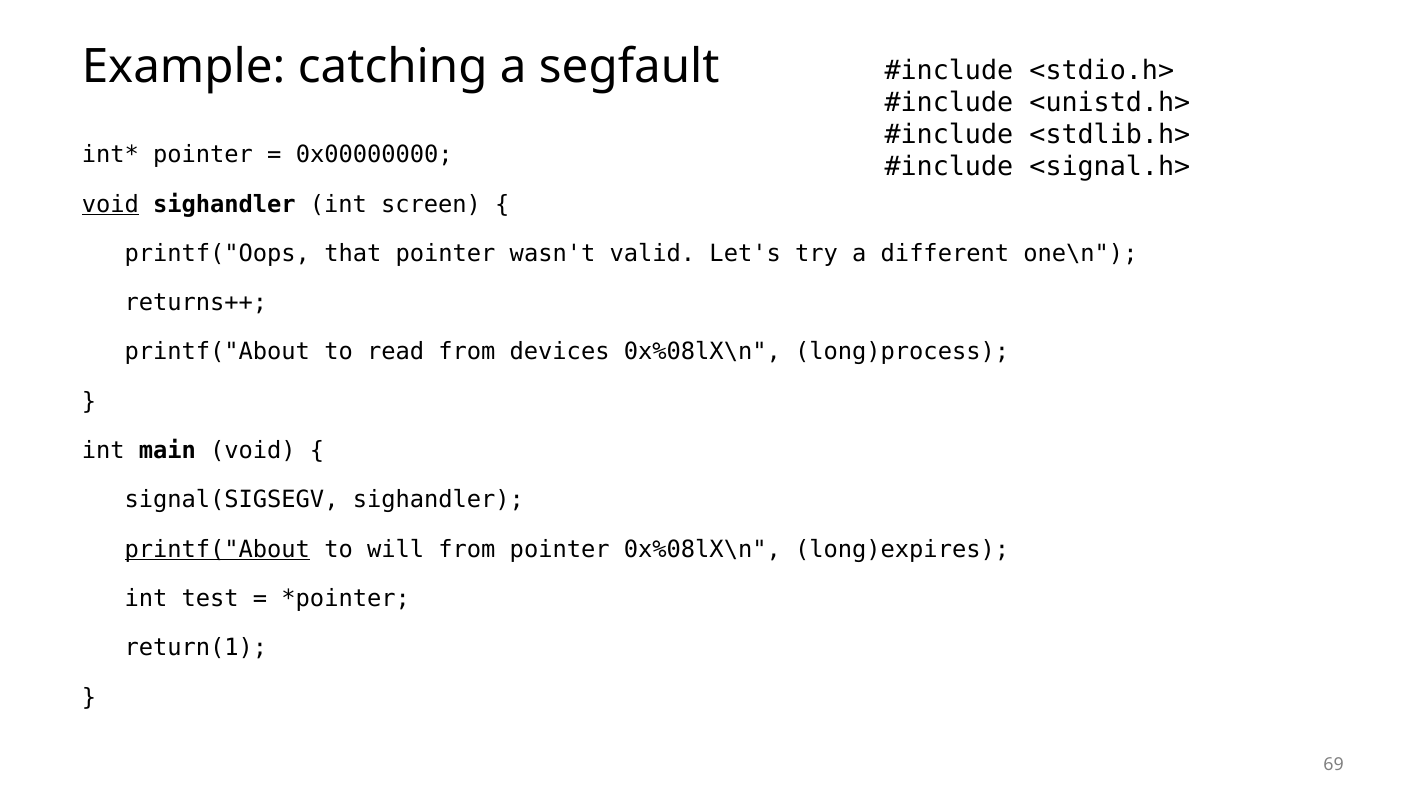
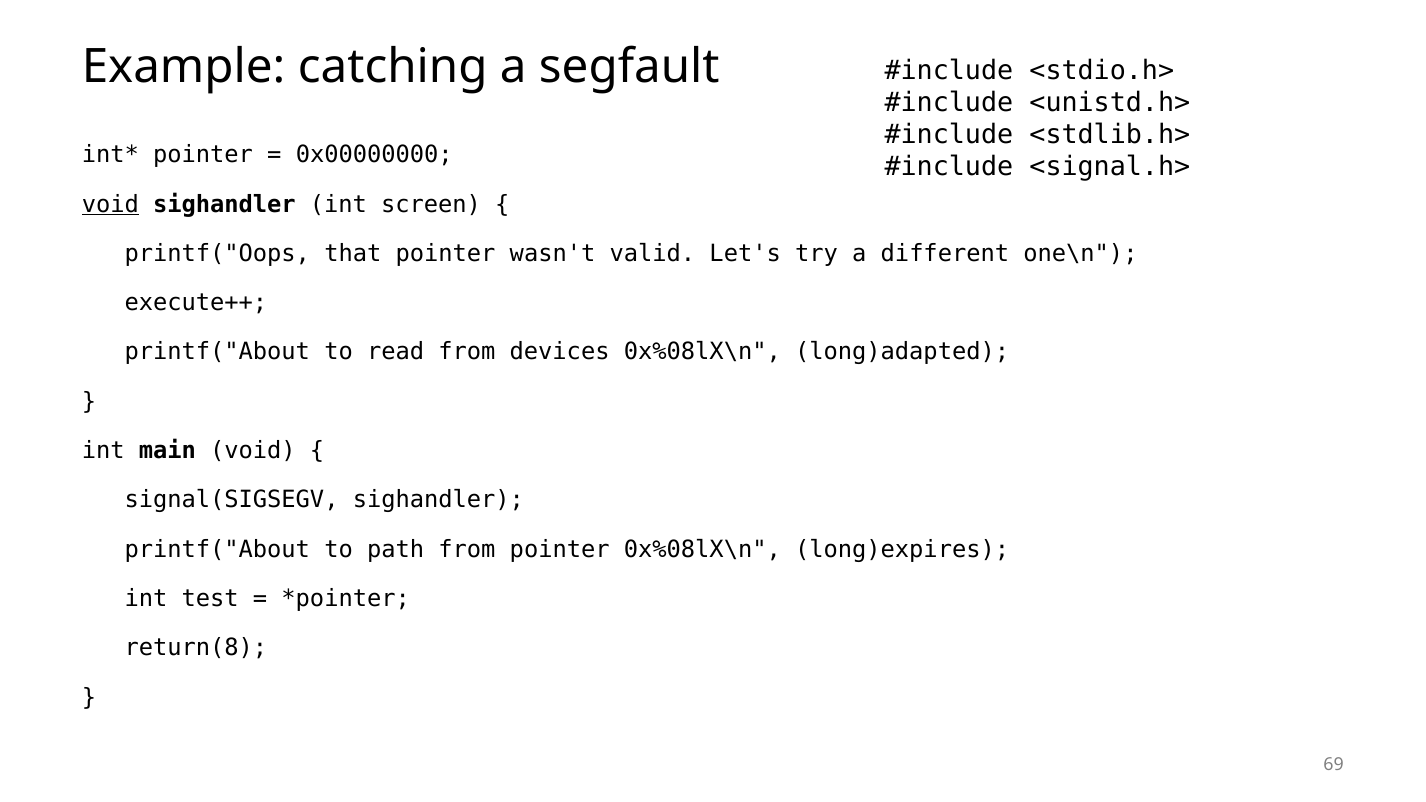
returns++: returns++ -> execute++
long)process: long)process -> long)adapted
printf("About at (217, 549) underline: present -> none
will: will -> path
return(1: return(1 -> return(8
